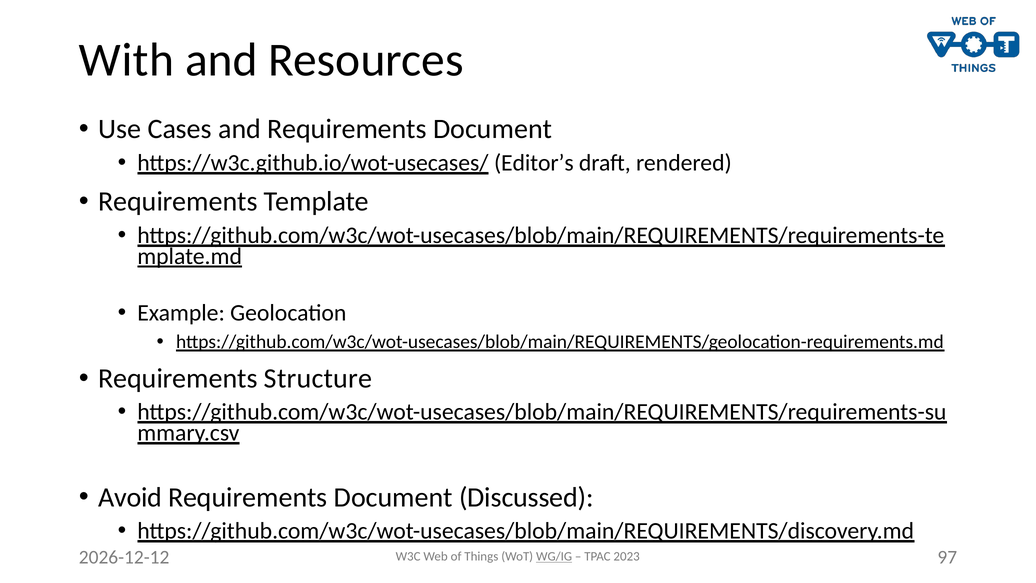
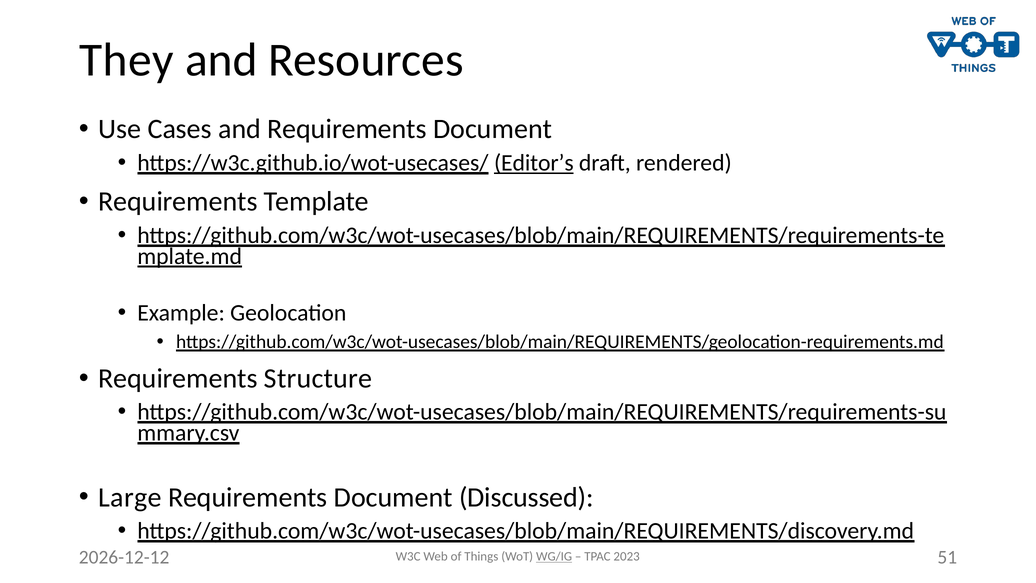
With: With -> They
Editor’s underline: none -> present
Avoid: Avoid -> Large
97: 97 -> 51
